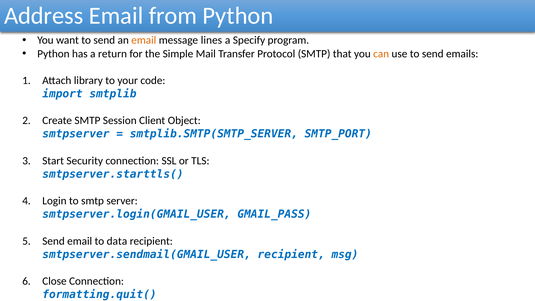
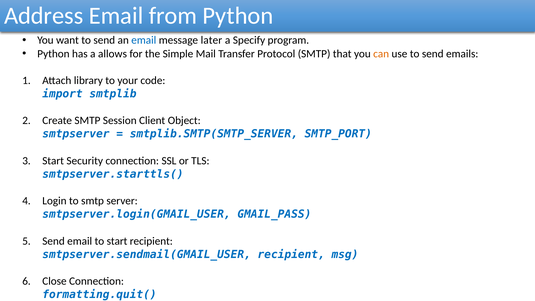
email at (144, 40) colour: orange -> blue
lines: lines -> later
return: return -> allows
to data: data -> start
